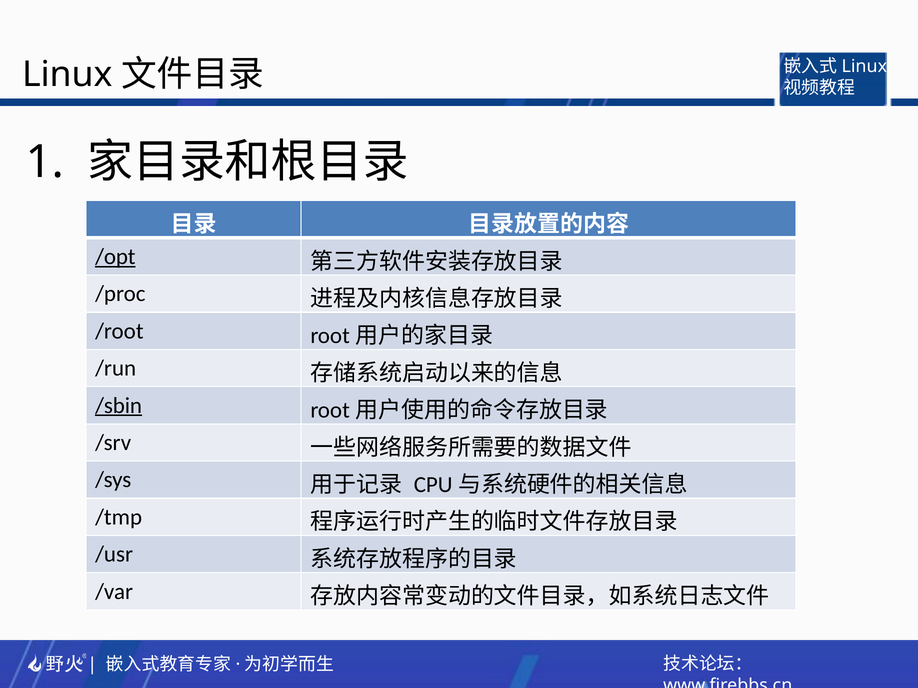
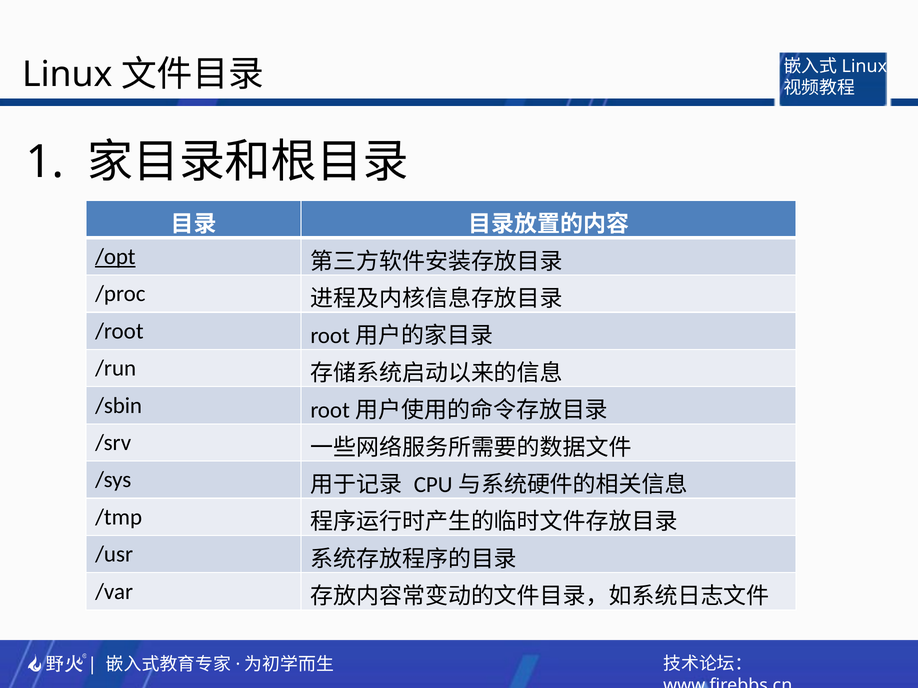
/sbin underline: present -> none
